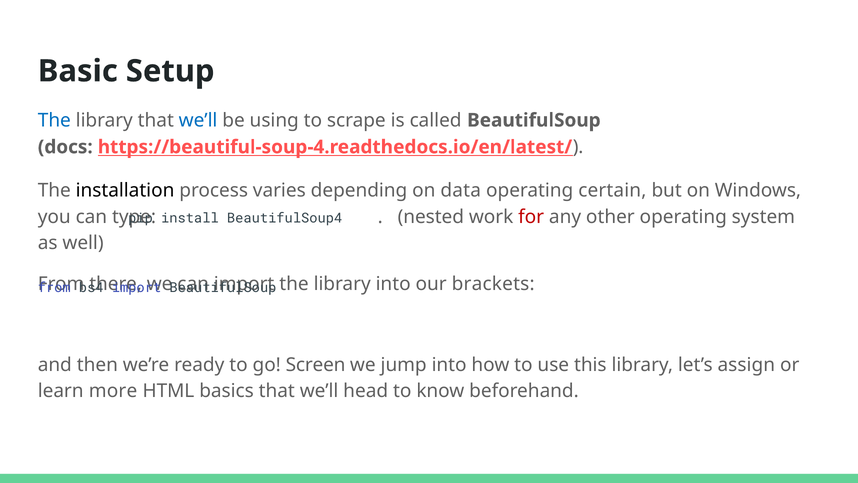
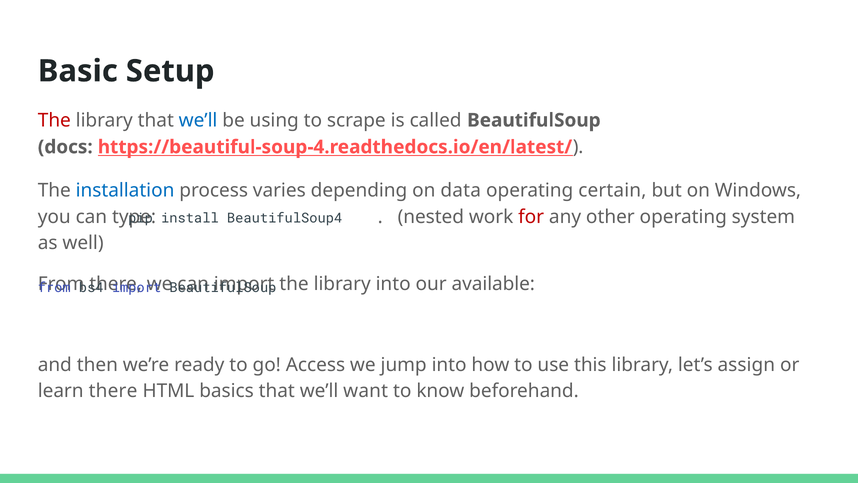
The at (54, 120) colour: blue -> red
installation colour: black -> blue
brackets: brackets -> available
Screen: Screen -> Access
learn more: more -> there
head: head -> want
